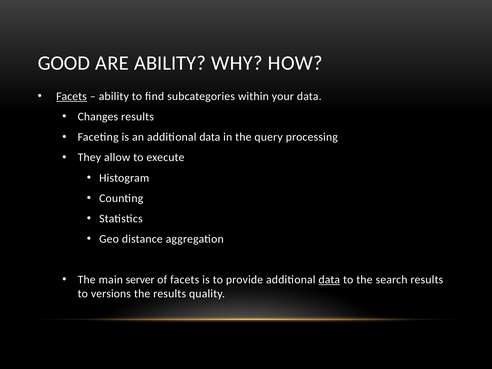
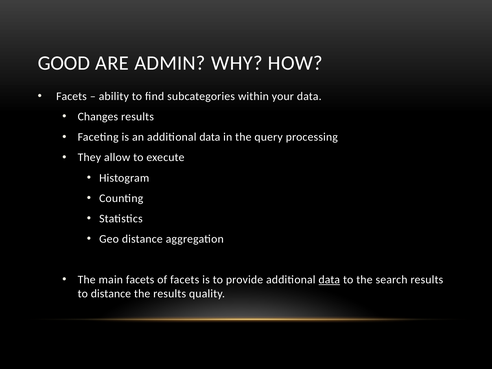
ARE ABILITY: ABILITY -> ADMIN
Facets at (71, 96) underline: present -> none
main server: server -> facets
to versions: versions -> distance
